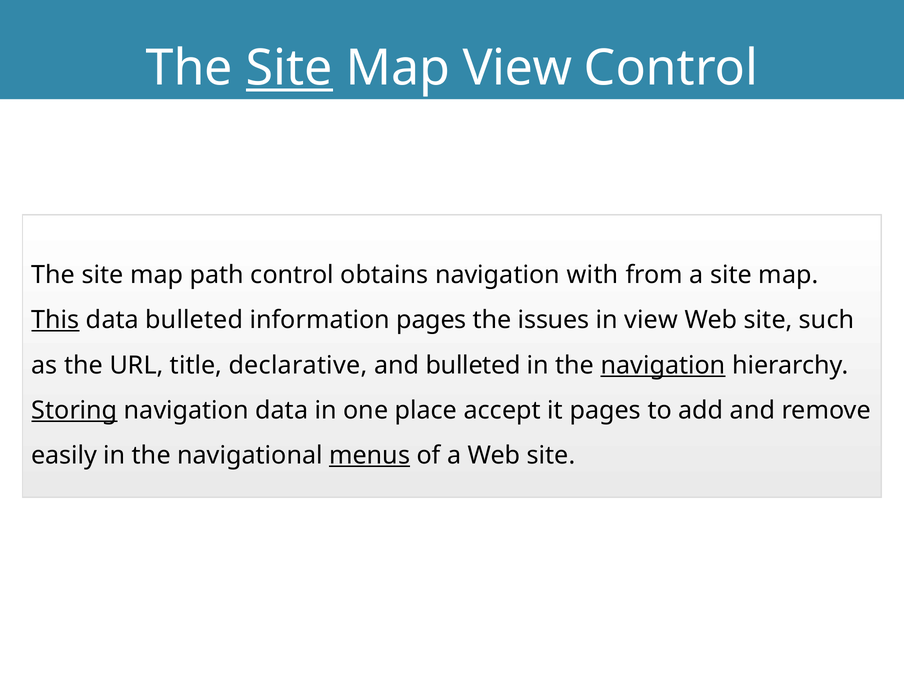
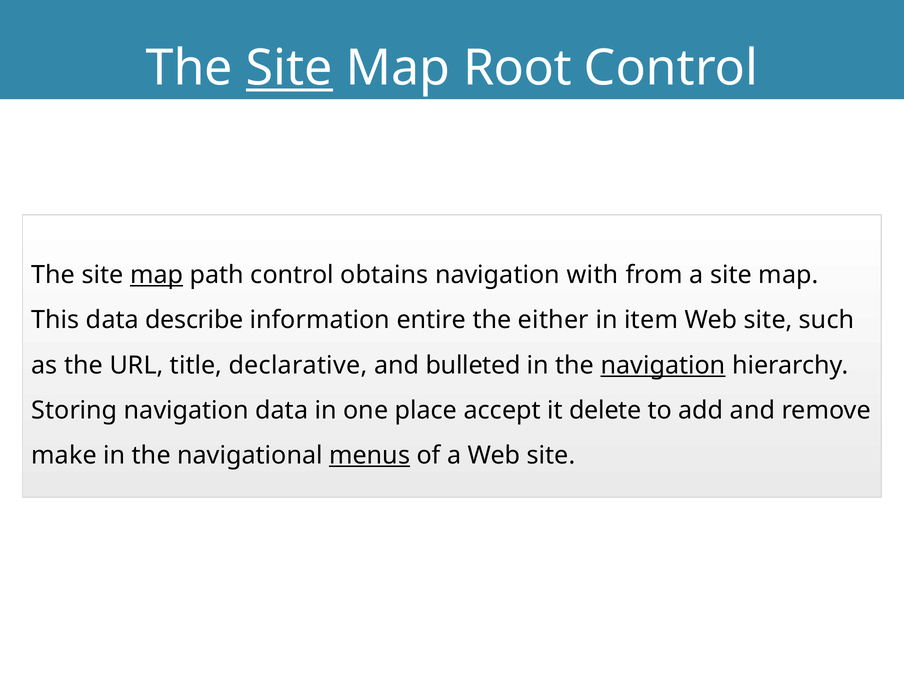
Map View: View -> Root
map at (157, 275) underline: none -> present
This underline: present -> none
data bulleted: bulleted -> describe
information pages: pages -> entire
issues: issues -> either
in view: view -> item
Storing underline: present -> none
it pages: pages -> delete
easily: easily -> make
